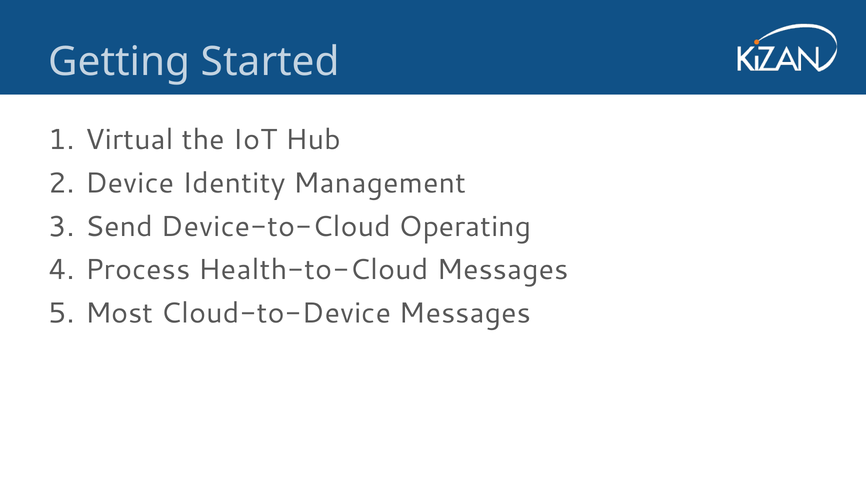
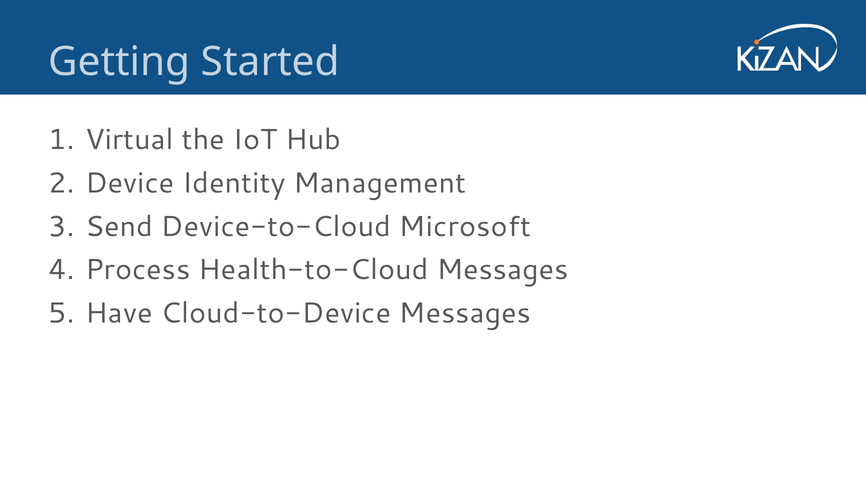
Operating: Operating -> Microsoft
Most: Most -> Have
